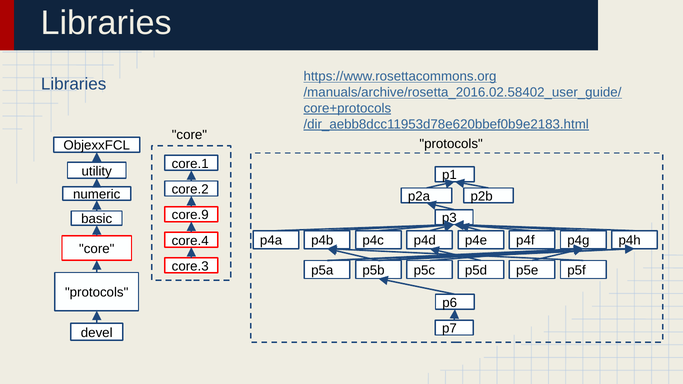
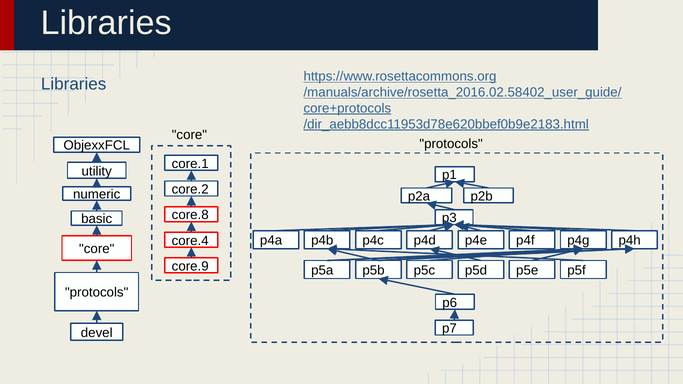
core.9: core.9 -> core.8
core.3: core.3 -> core.9
